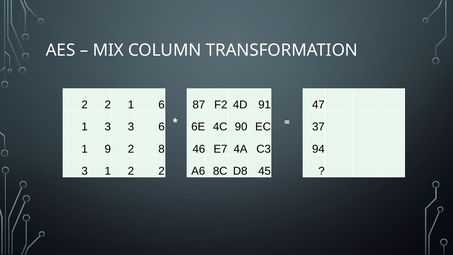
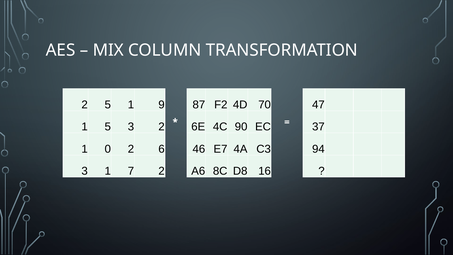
2 at (108, 105): 2 -> 5
1 6: 6 -> 9
91: 91 -> 70
1 3: 3 -> 5
3 6: 6 -> 2
9: 9 -> 0
8: 8 -> 6
1 2: 2 -> 7
45: 45 -> 16
